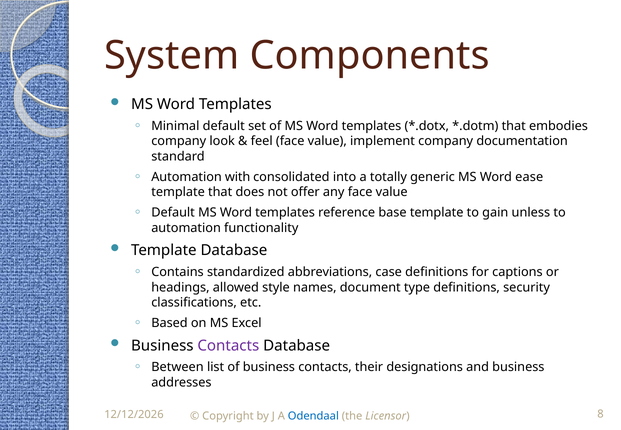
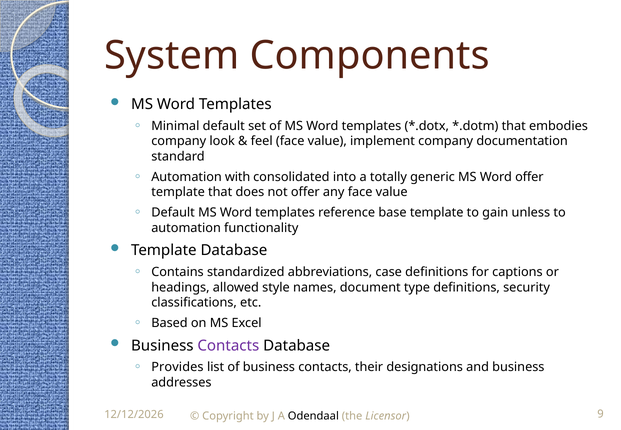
Word ease: ease -> offer
Between: Between -> Provides
8: 8 -> 9
Odendaal colour: blue -> black
